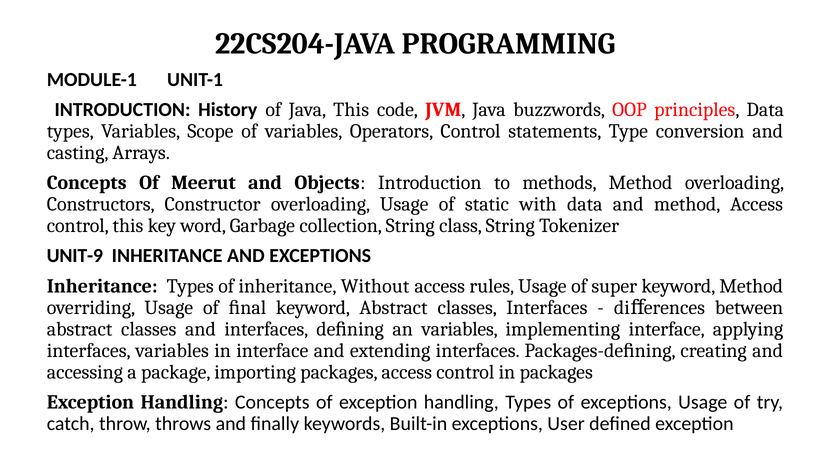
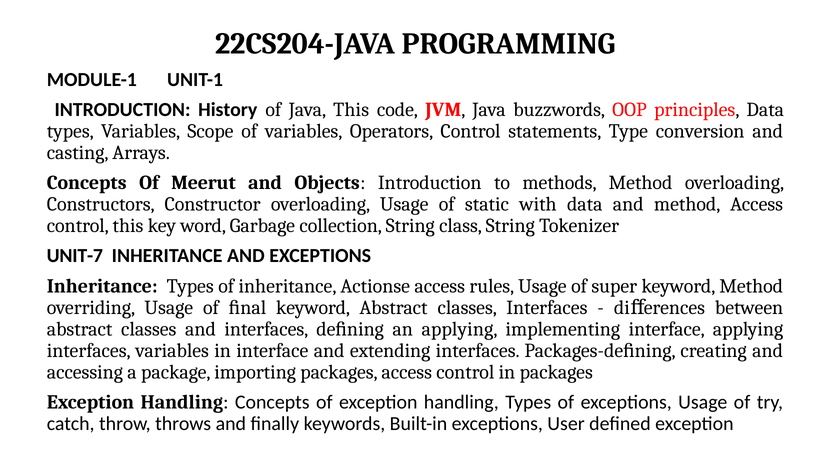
UNIT-9: UNIT-9 -> UNIT-7
Without: Without -> Actionse
an variables: variables -> applying
